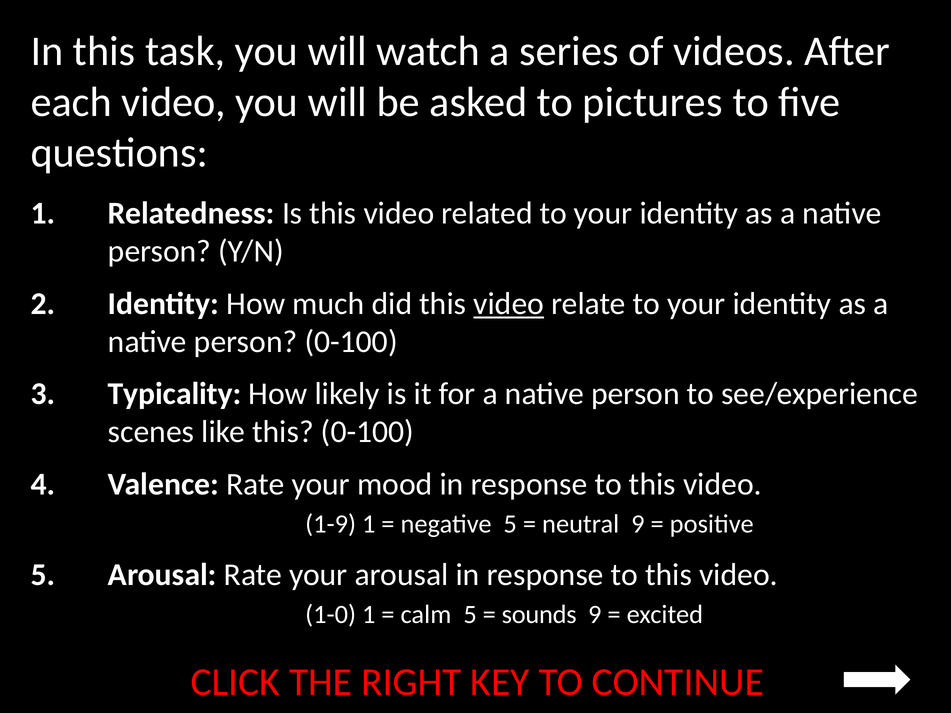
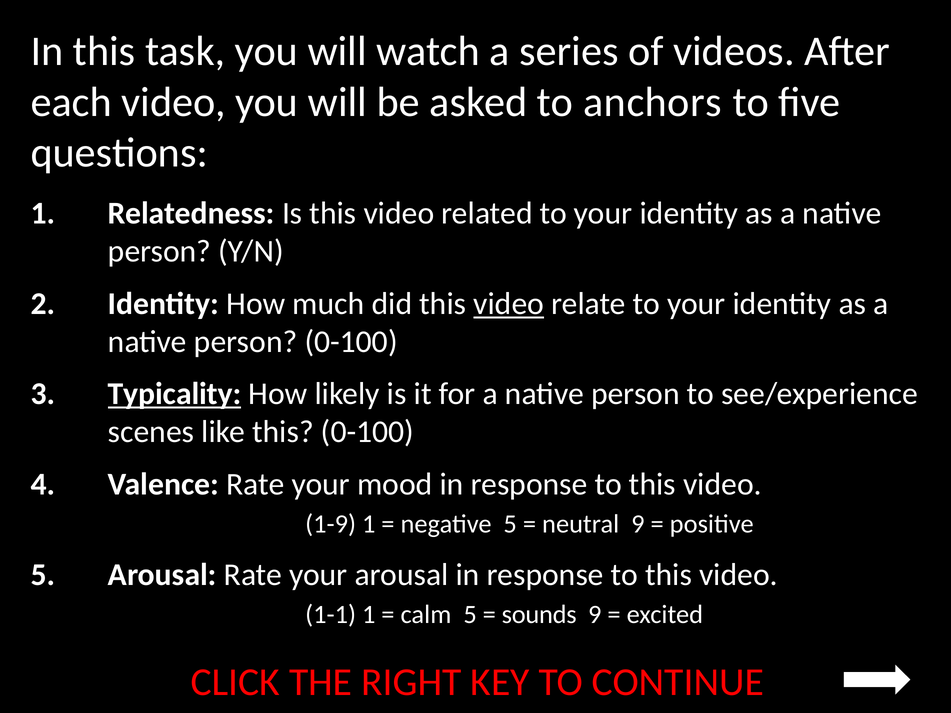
pictures: pictures -> anchors
Typicality underline: none -> present
1-0: 1-0 -> 1-1
